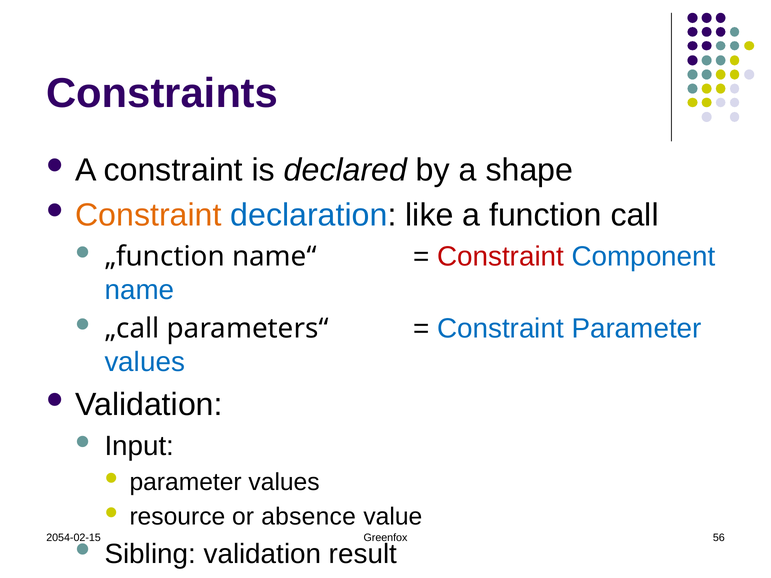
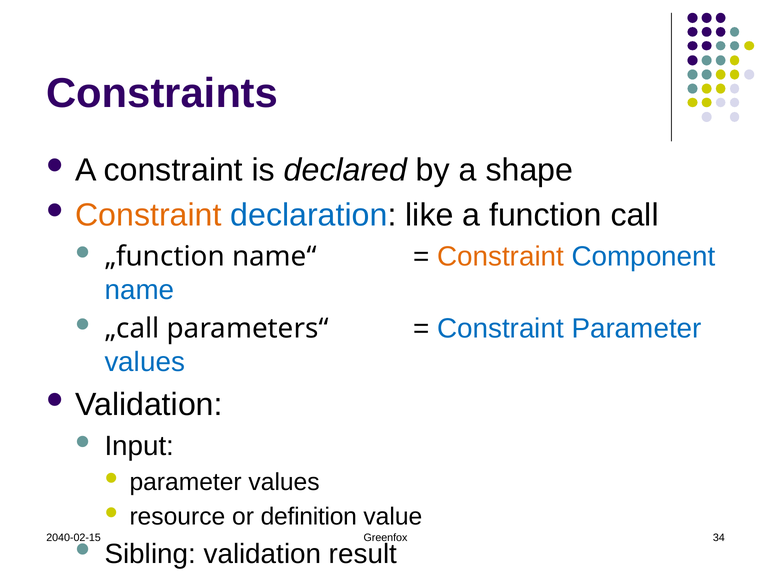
Constraint at (500, 257) colour: red -> orange
absence: absence -> definition
2054-02-15: 2054-02-15 -> 2040-02-15
56: 56 -> 34
